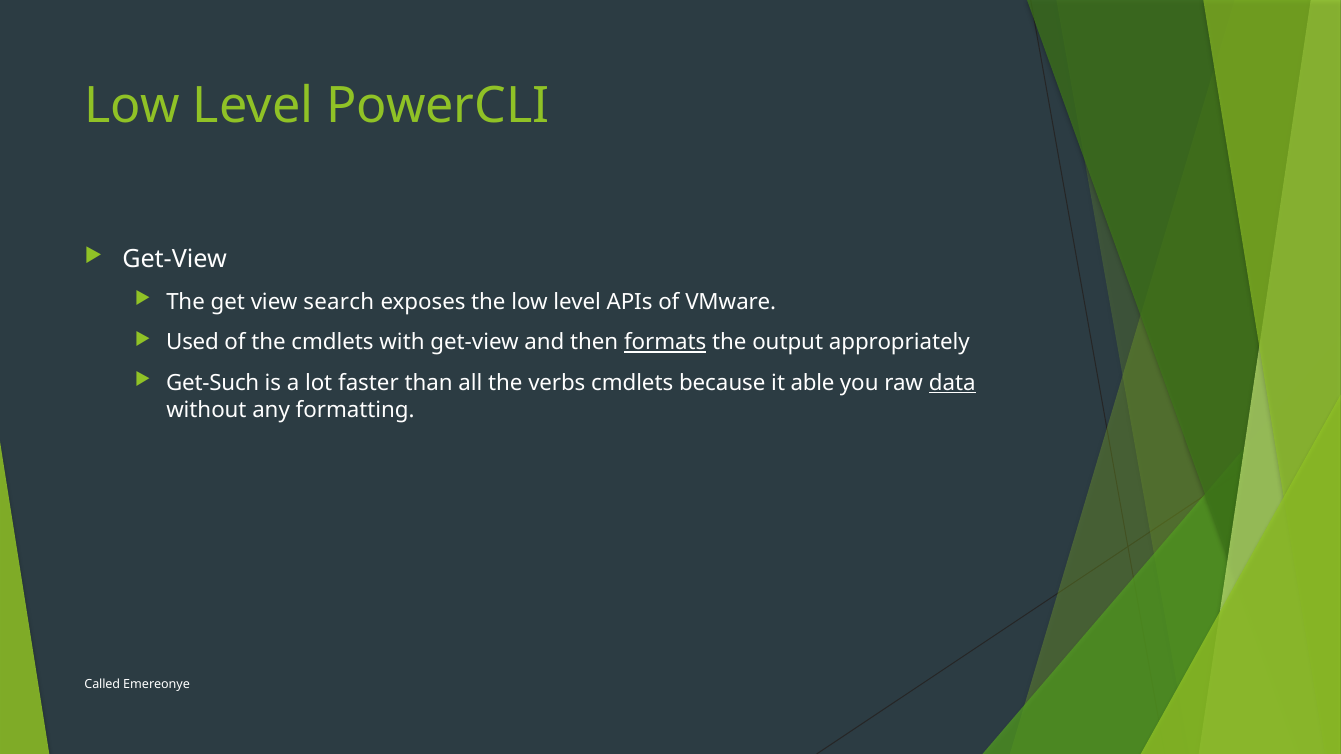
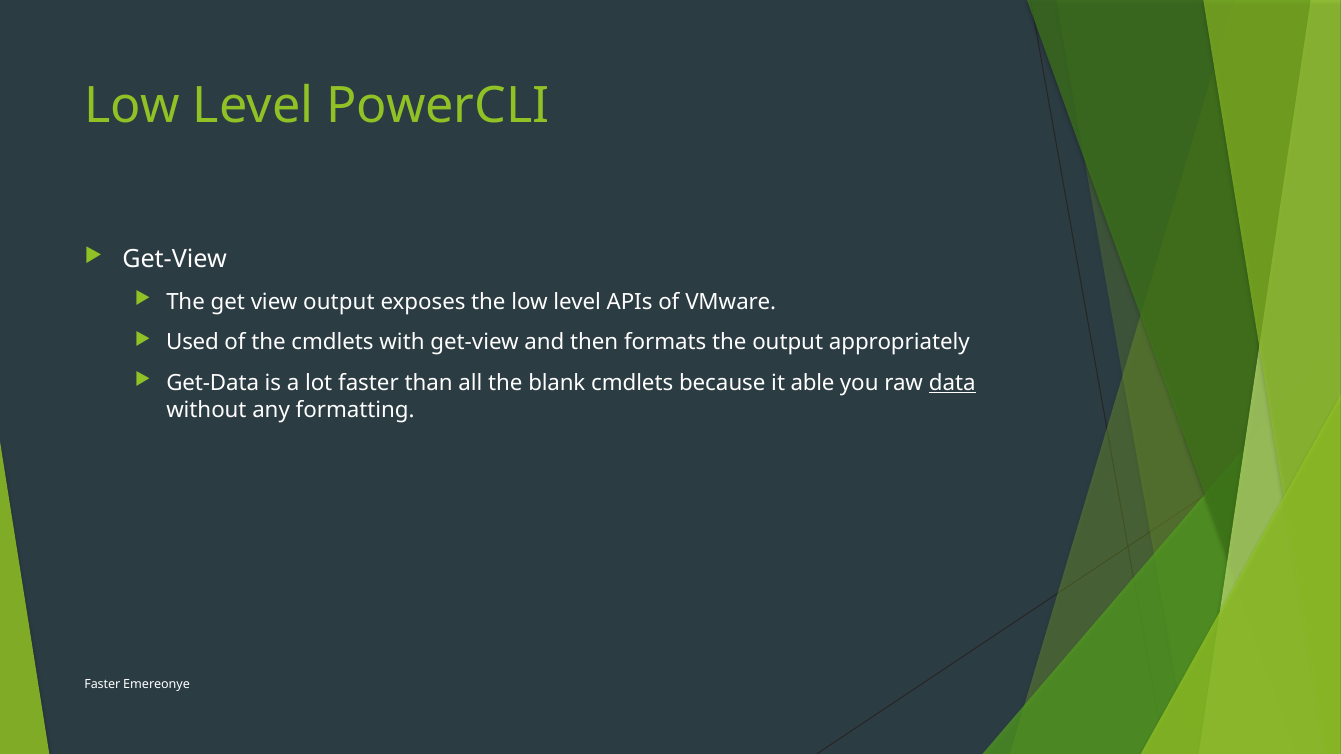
view search: search -> output
formats underline: present -> none
Get-Such: Get-Such -> Get-Data
verbs: verbs -> blank
Called at (102, 684): Called -> Faster
